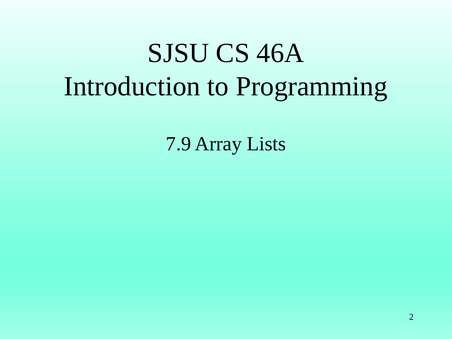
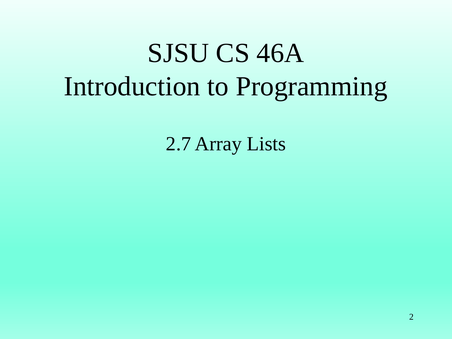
7.9: 7.9 -> 2.7
